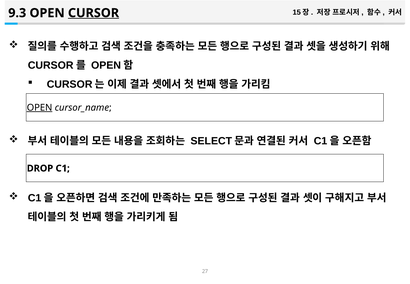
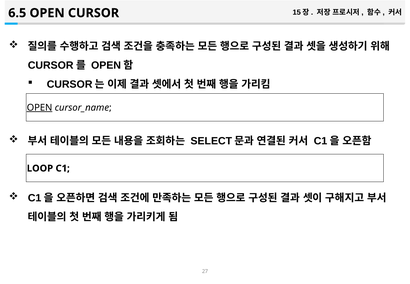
9.3: 9.3 -> 6.5
CURSOR underline: present -> none
DROP: DROP -> LOOP
